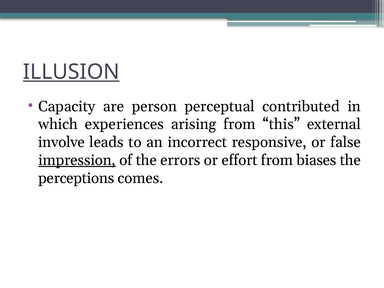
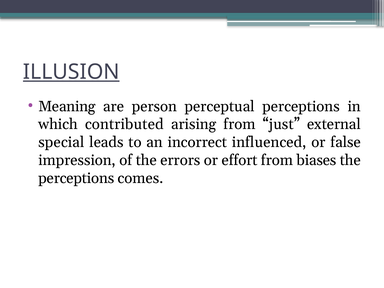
Capacity: Capacity -> Meaning
perceptual contributed: contributed -> perceptions
experiences: experiences -> contributed
this: this -> just
involve: involve -> special
responsive: responsive -> influenced
impression underline: present -> none
